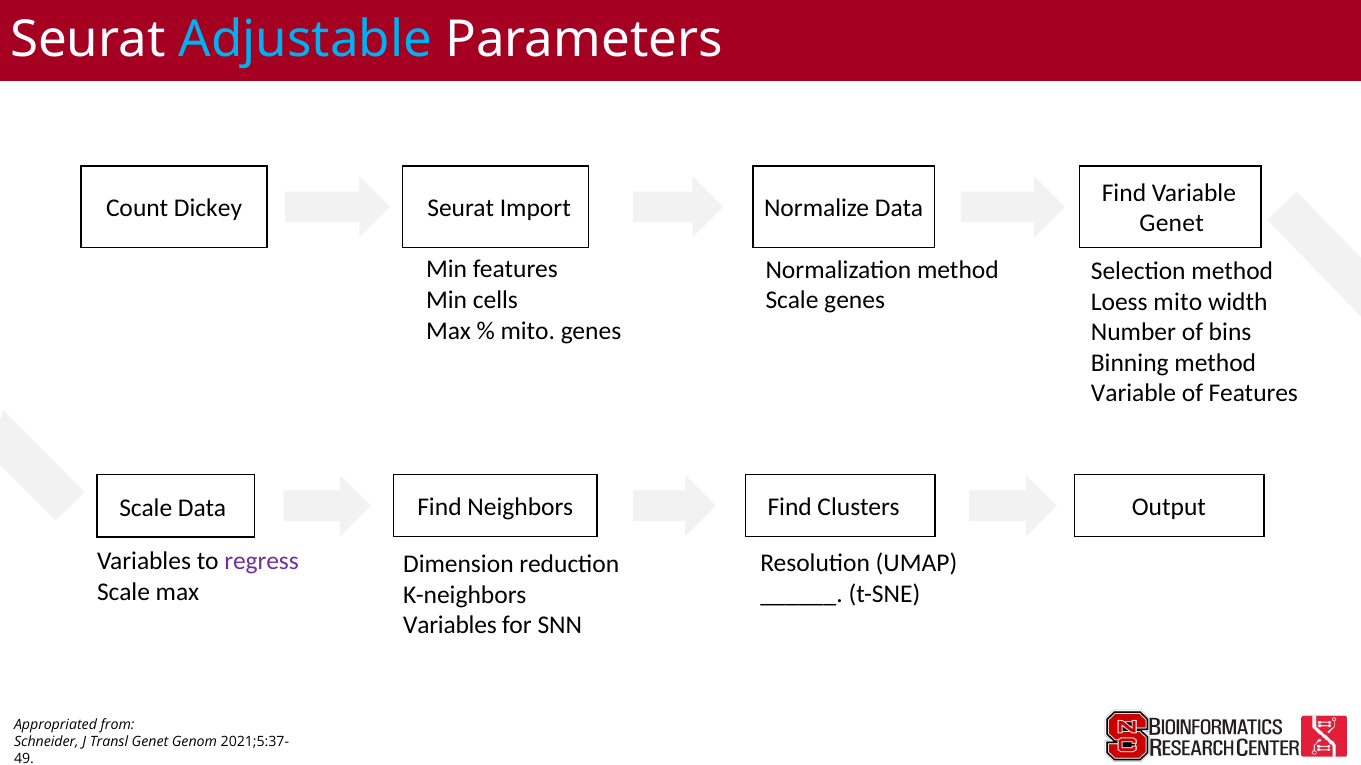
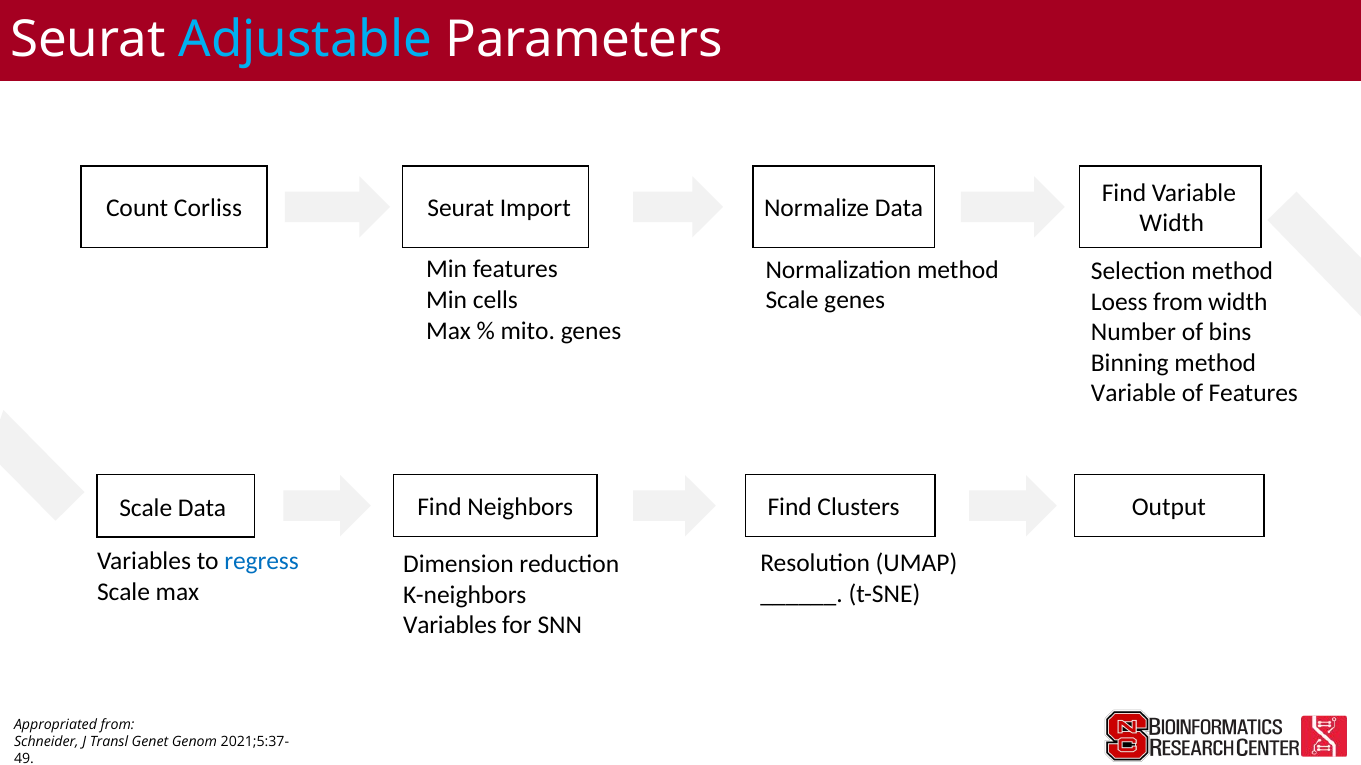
Dickey: Dickey -> Corliss
Genet at (1172, 224): Genet -> Width
Loess mito: mito -> from
regress colour: purple -> blue
